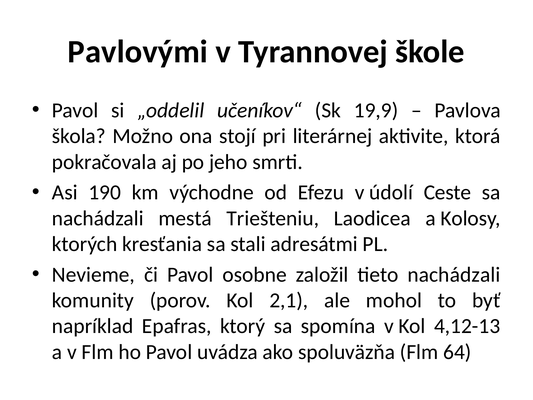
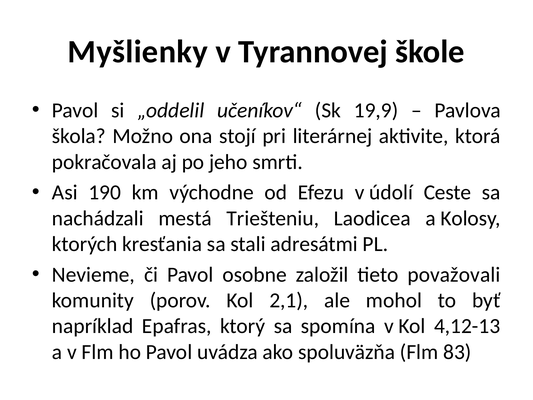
Pavlovými: Pavlovými -> Myšlienky
tieto nachádzali: nachádzali -> považovali
64: 64 -> 83
